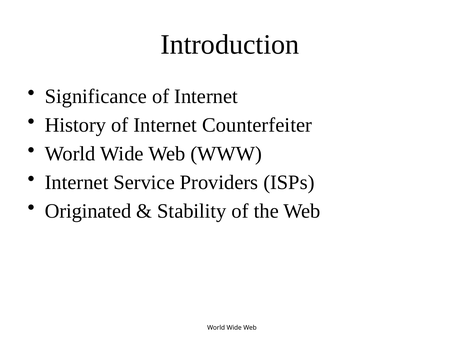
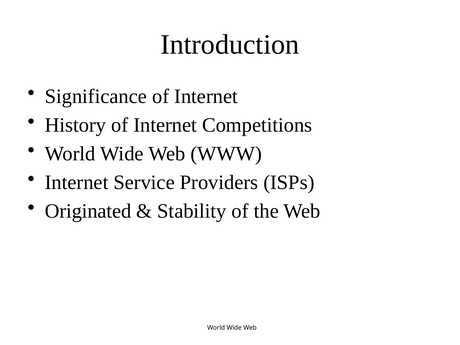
Counterfeiter: Counterfeiter -> Competitions
